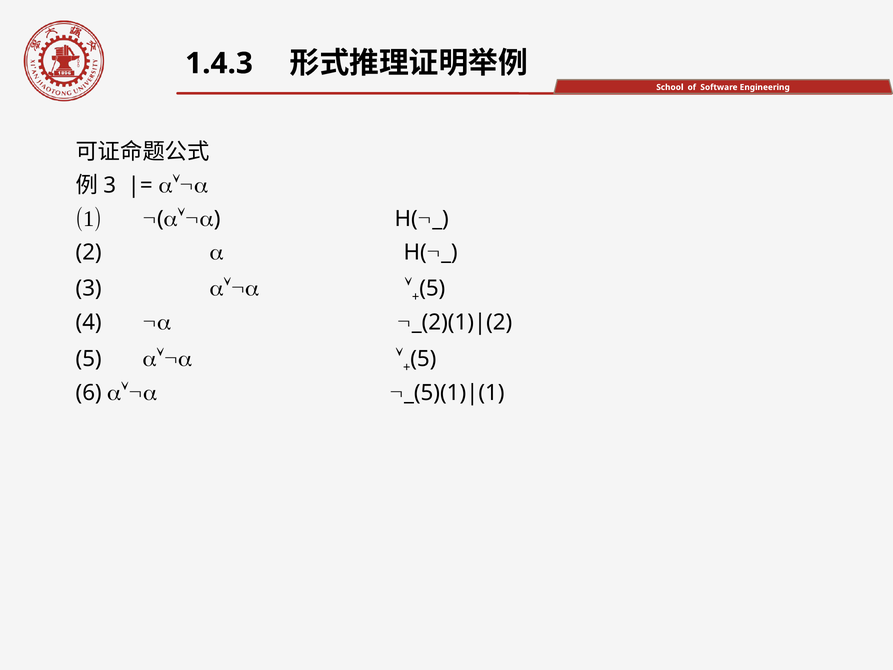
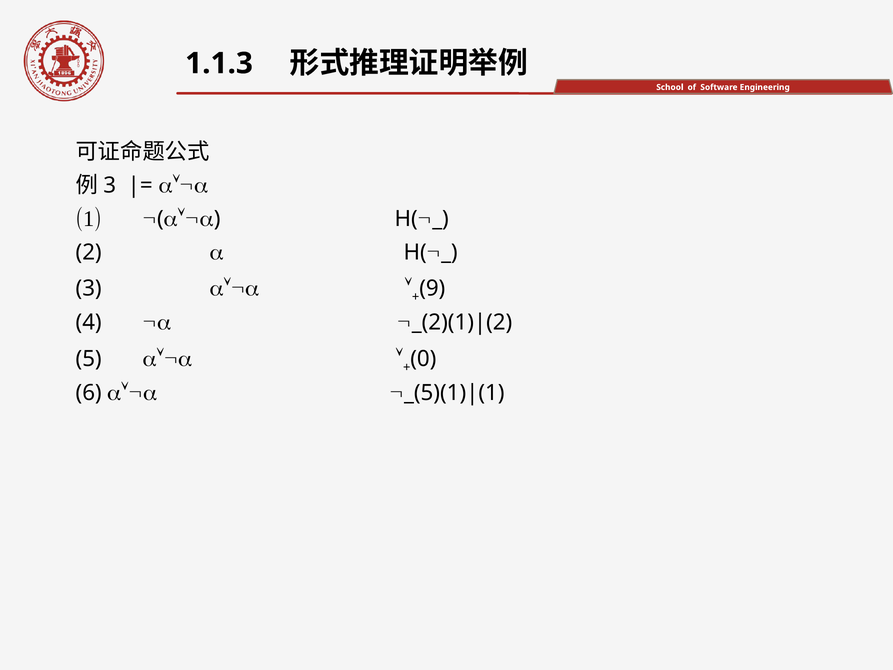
1.4.3: 1.4.3 -> 1.1.3
5 at (432, 288): 5 -> 9
5 at (423, 359): 5 -> 0
